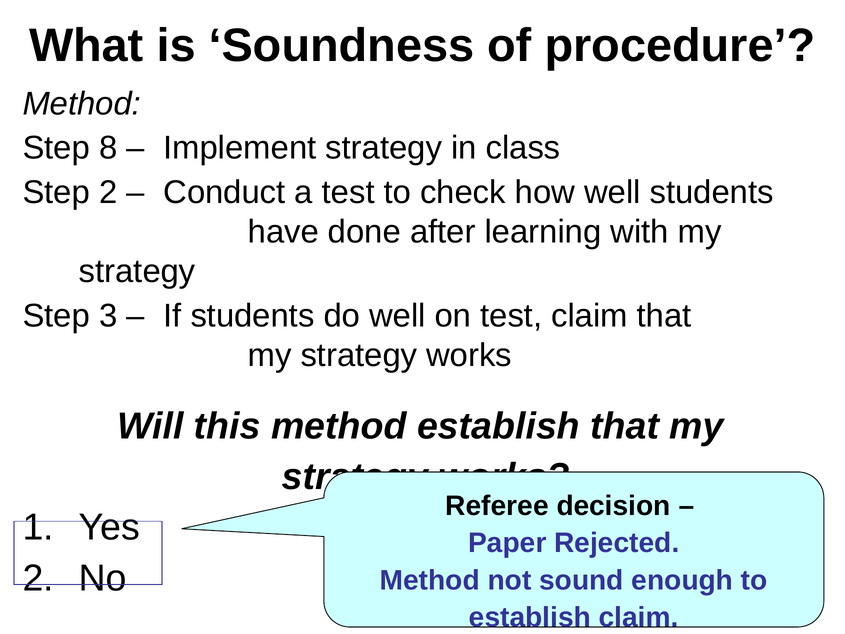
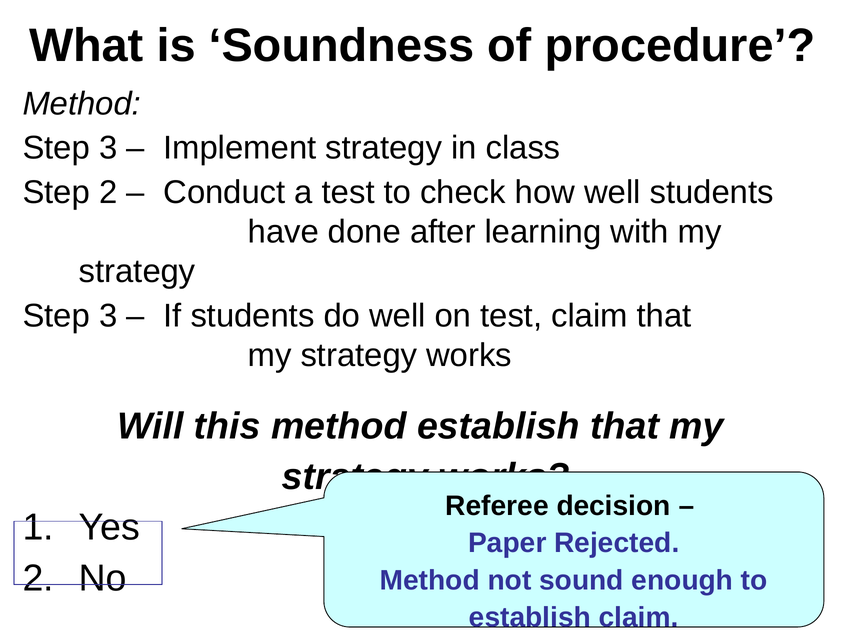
8 at (108, 148): 8 -> 3
